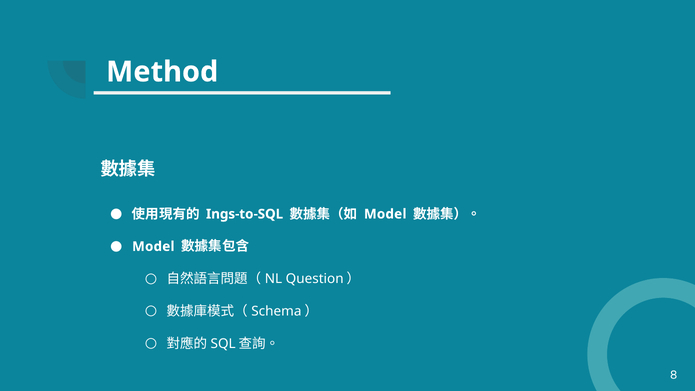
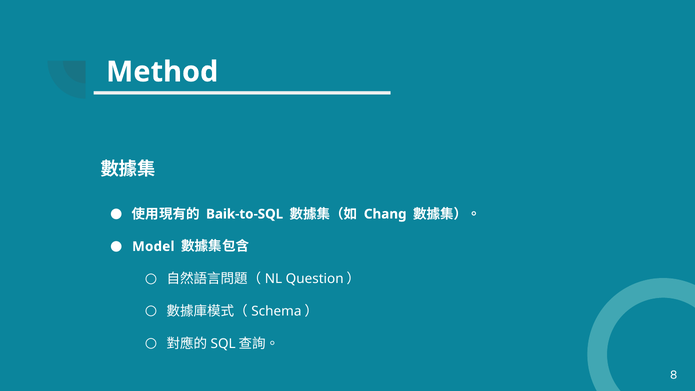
Ings-to-SQL: Ings-to-SQL -> Baik-to-SQL
Model at (385, 214): Model -> Chang
